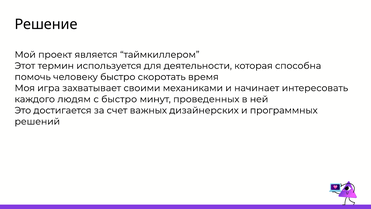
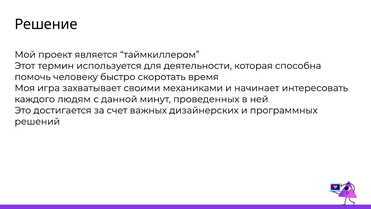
с быстро: быстро -> данной
